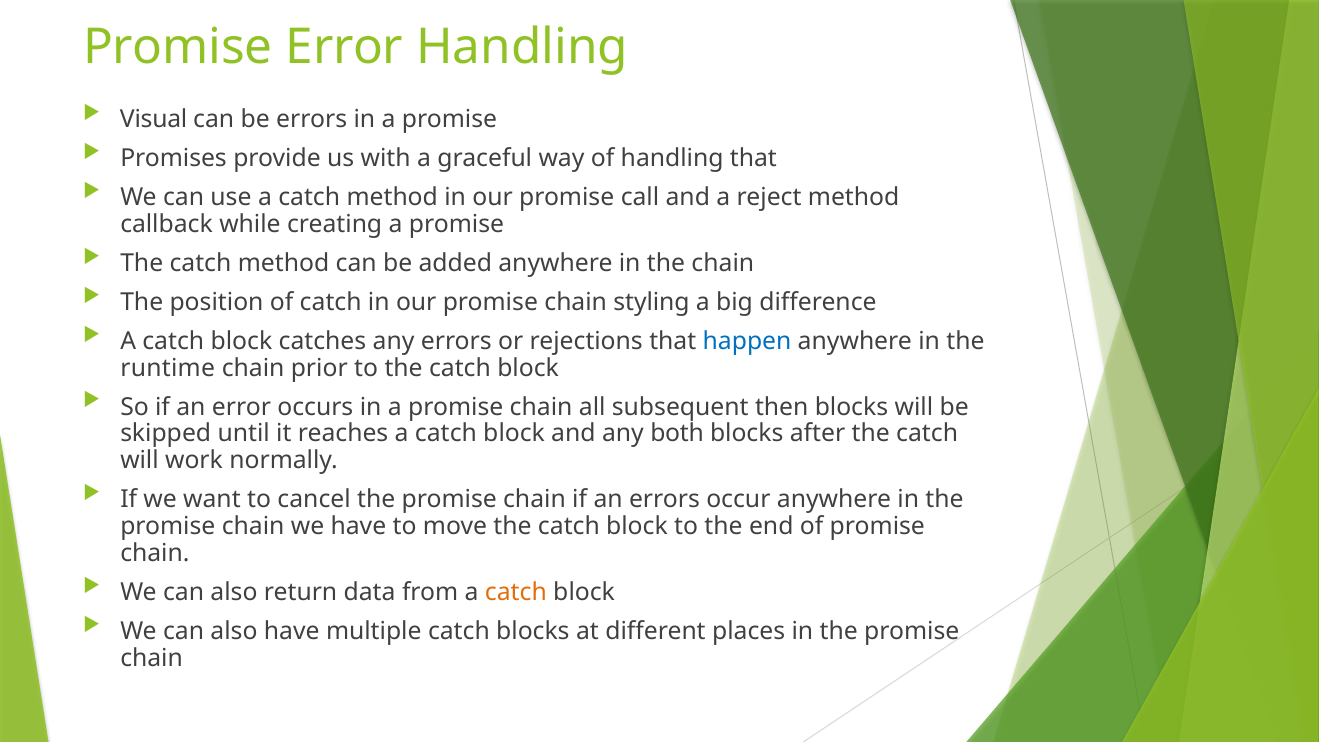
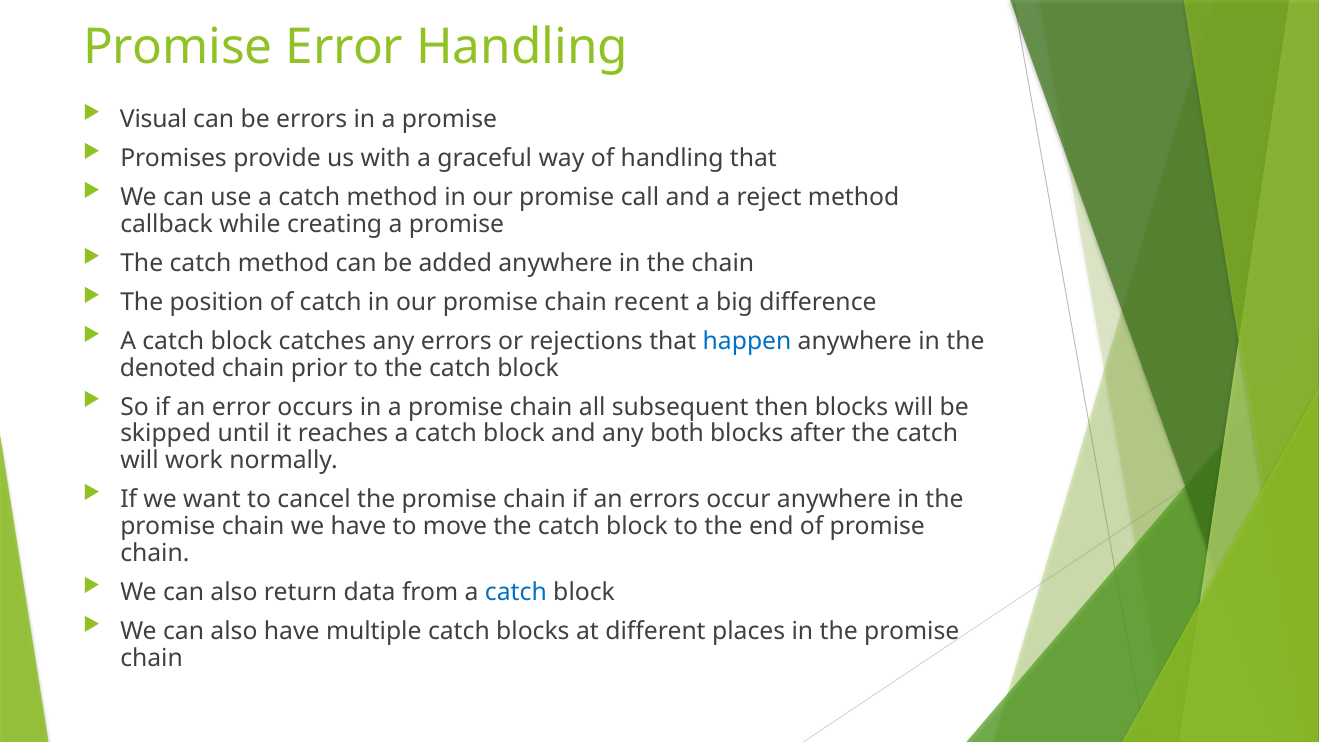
styling: styling -> recent
runtime: runtime -> denoted
catch at (516, 592) colour: orange -> blue
